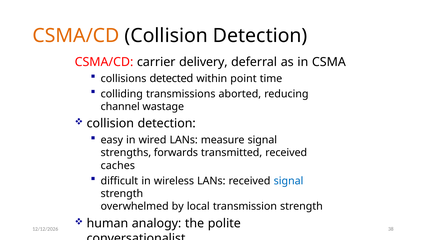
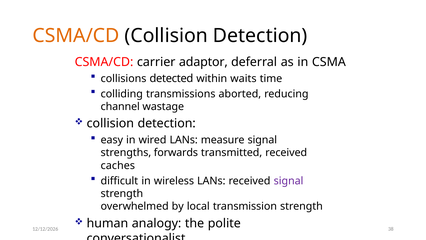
delivery: delivery -> adaptor
point: point -> waits
signal at (289, 181) colour: blue -> purple
